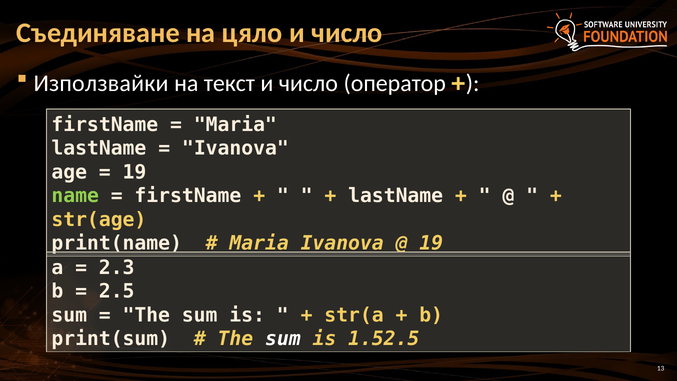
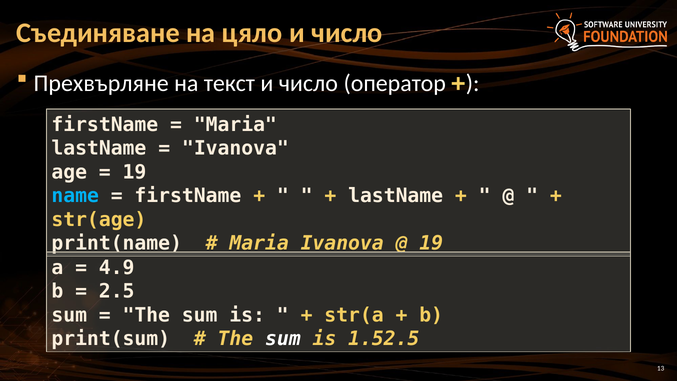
Използвайки: Използвайки -> Прехвърляне
name colour: light green -> light blue
2.3: 2.3 -> 4.9
